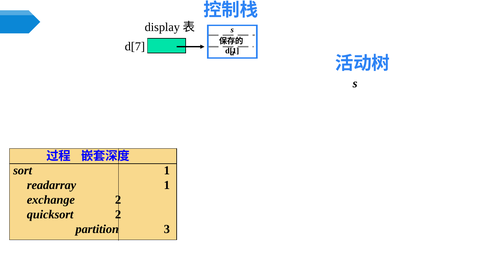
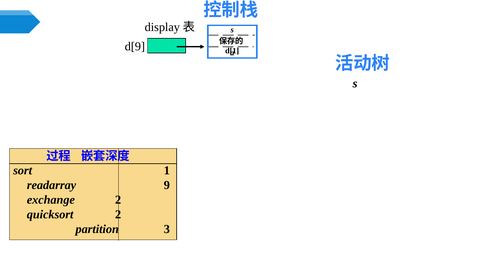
d[7: d[7 -> d[9
readarray 1: 1 -> 9
